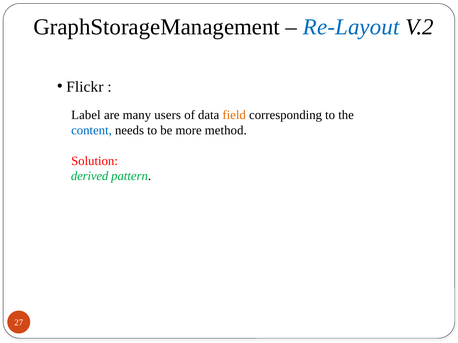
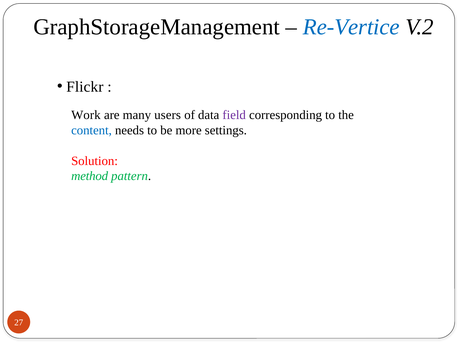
Re-Layout: Re-Layout -> Re-Vertice
Label: Label -> Work
field colour: orange -> purple
method: method -> settings
derived: derived -> method
